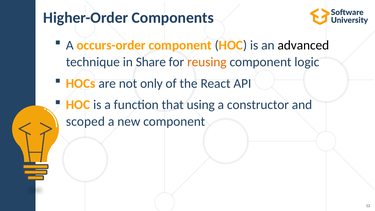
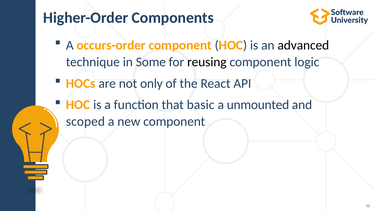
Share: Share -> Some
reusing colour: orange -> black
using: using -> basic
constructor: constructor -> unmounted
